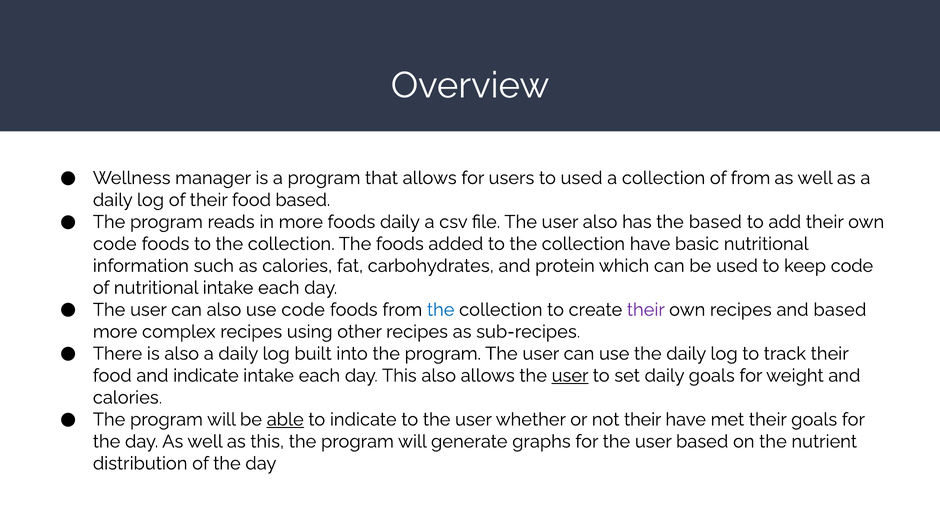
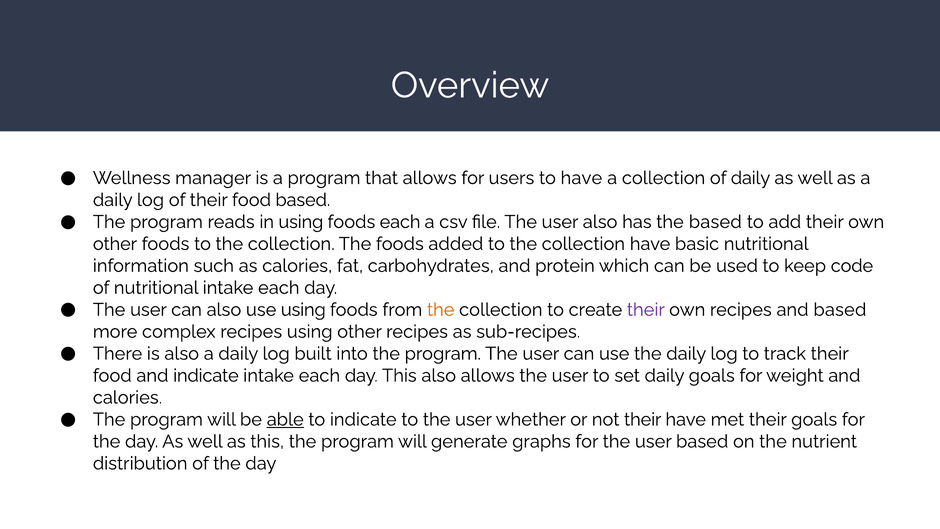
to used: used -> have
of from: from -> daily
in more: more -> using
foods daily: daily -> each
code at (115, 244): code -> other
use code: code -> using
the at (441, 310) colour: blue -> orange
user at (570, 375) underline: present -> none
